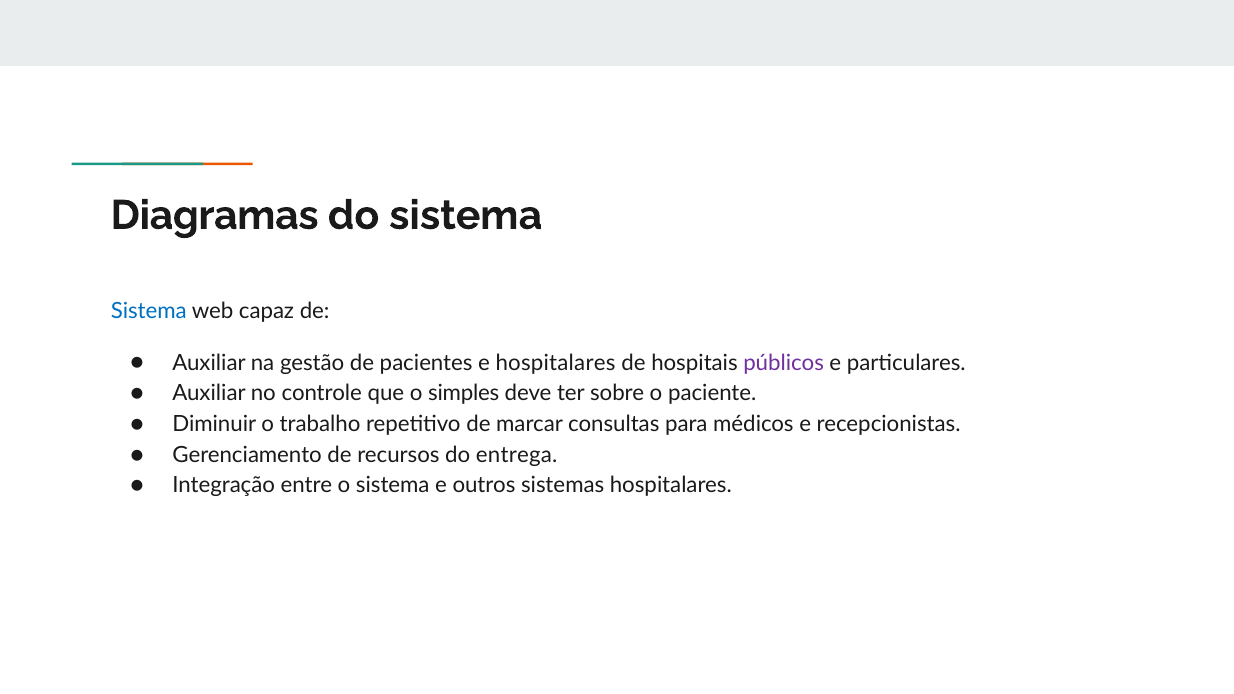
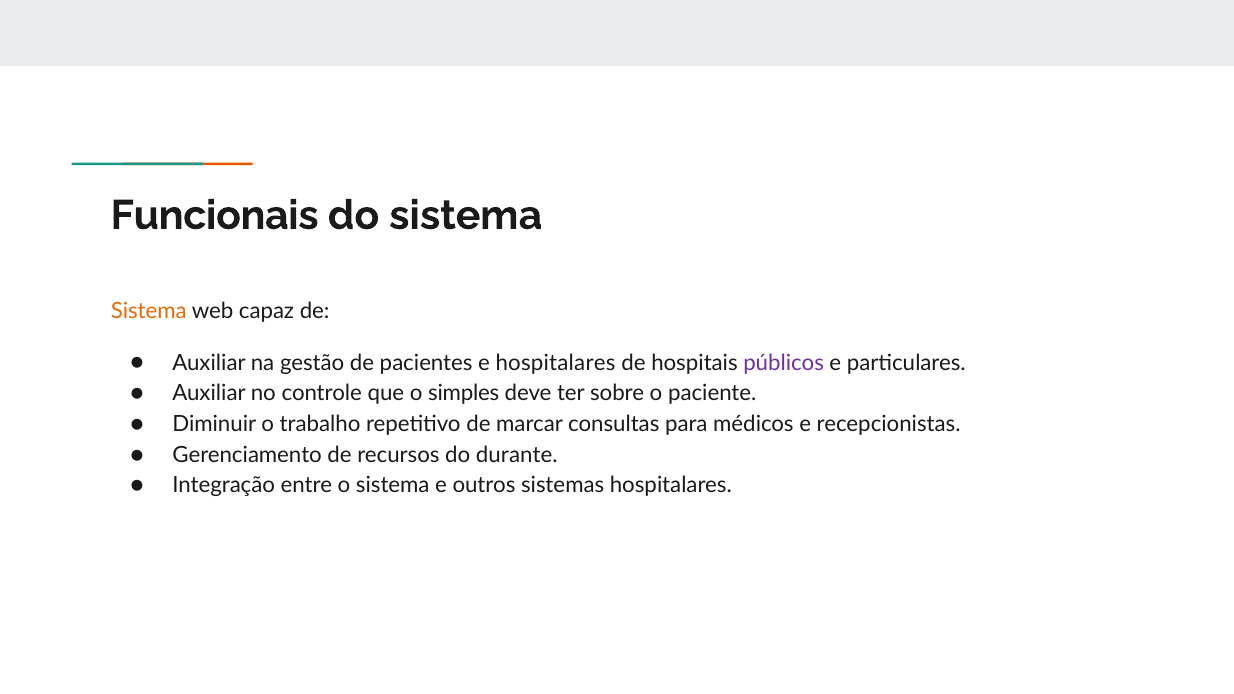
Diagramas: Diagramas -> Funcionais
Sistema at (149, 312) colour: blue -> orange
entrega: entrega -> durante
